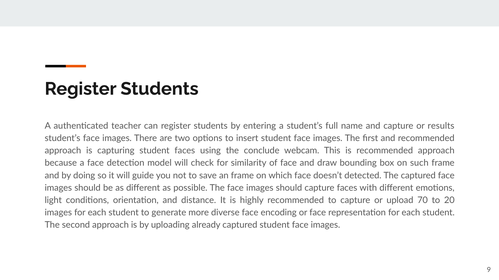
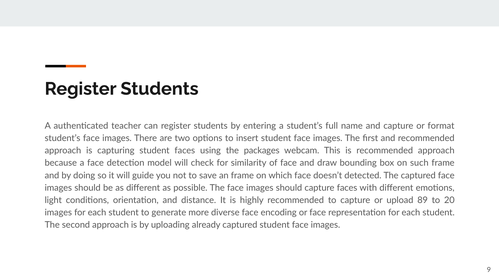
results: results -> format
conclude: conclude -> packages
70: 70 -> 89
